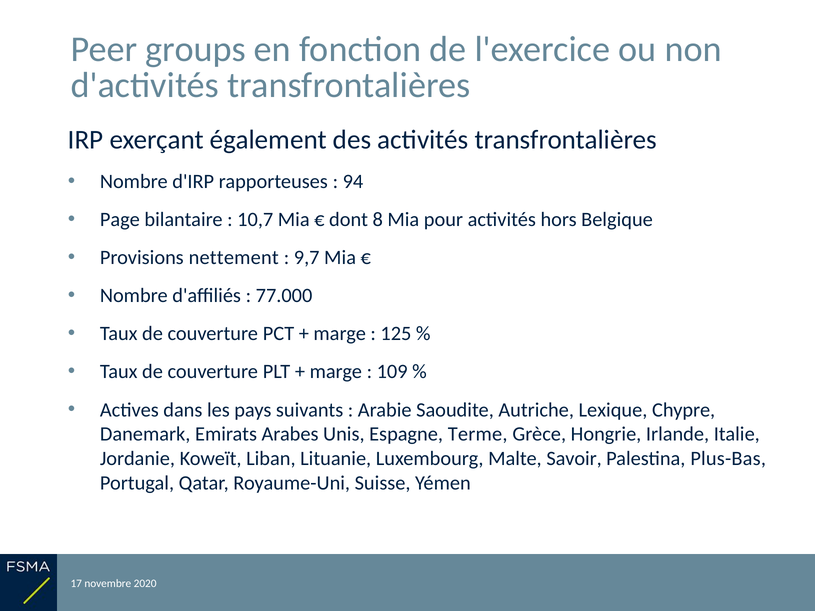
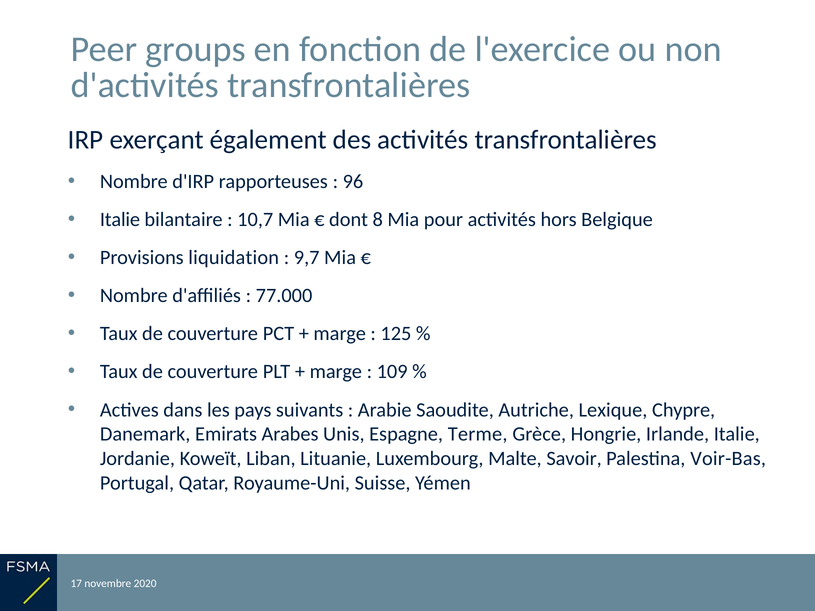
94: 94 -> 96
Page at (120, 220): Page -> Italie
nettement: nettement -> liquidation
Plus-Bas: Plus-Bas -> Voir-Bas
